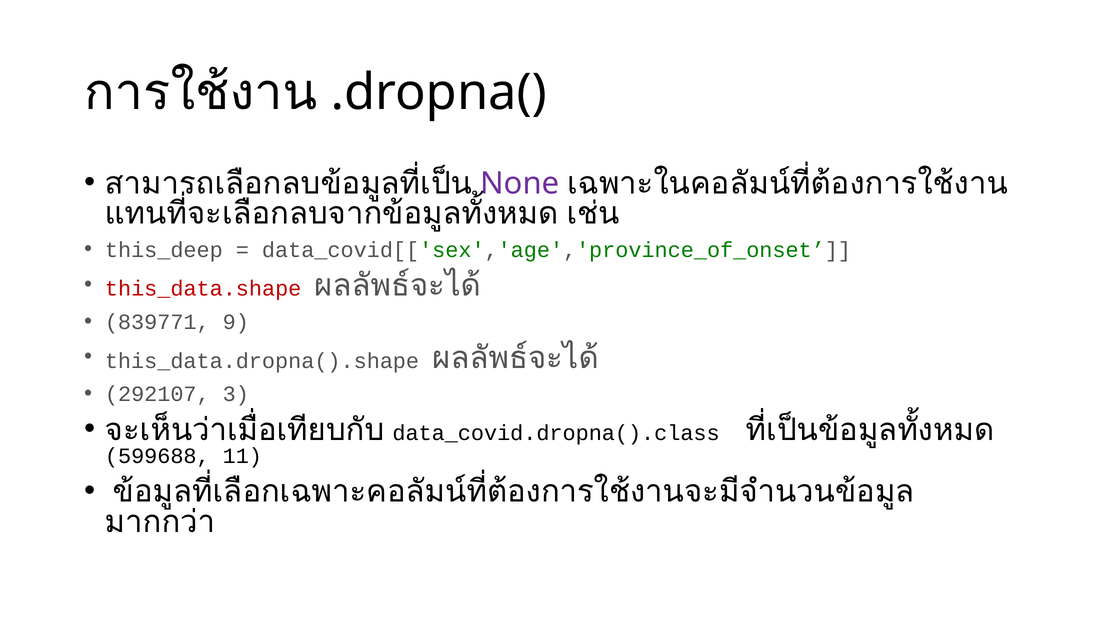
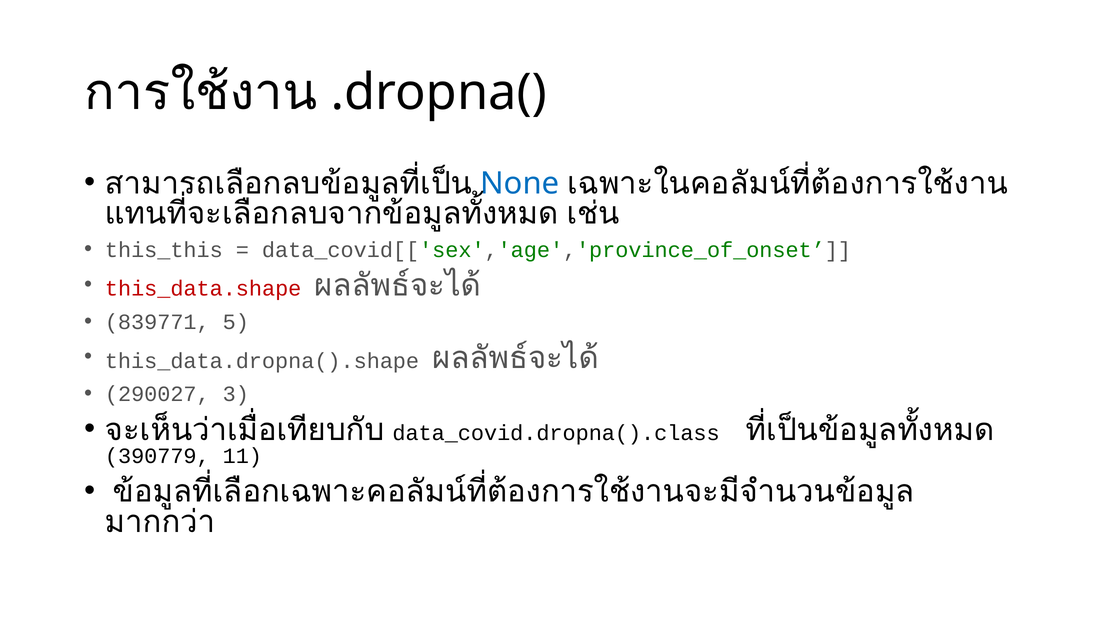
None colour: purple -> blue
this_deep: this_deep -> this_this
9: 9 -> 5
292107: 292107 -> 290027
599688: 599688 -> 390779
